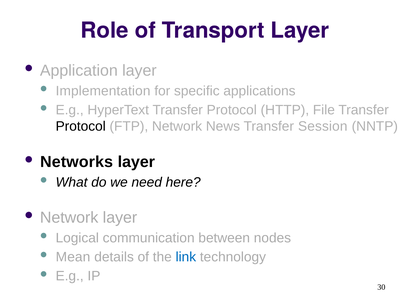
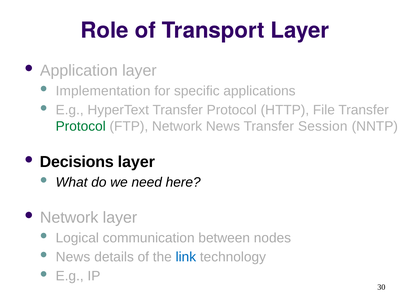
Protocol at (81, 127) colour: black -> green
Networks: Networks -> Decisions
Mean at (73, 257): Mean -> News
